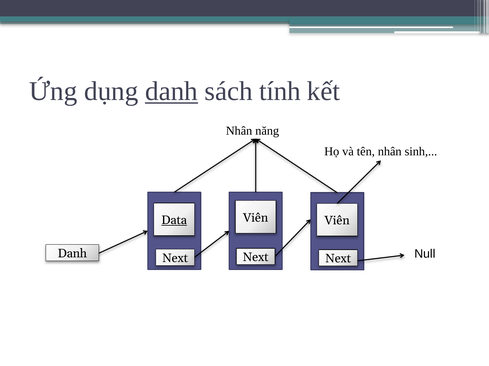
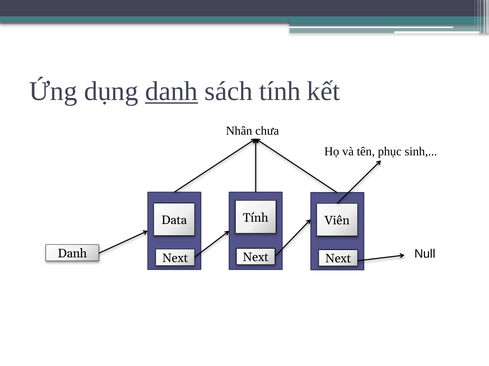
năng: năng -> chưa
tên nhân: nhân -> phục
Viên at (256, 218): Viên -> Tính
Data underline: present -> none
